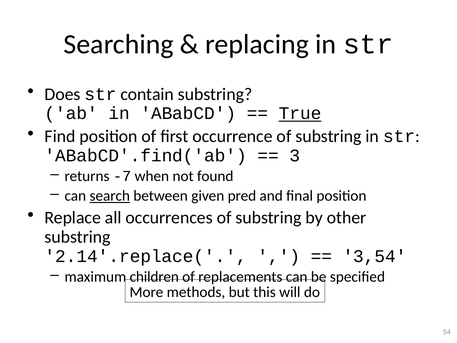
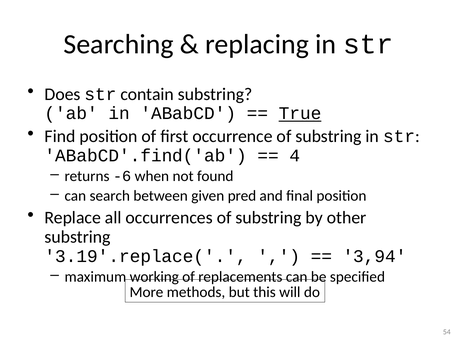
3: 3 -> 4
-7: -7 -> -6
search underline: present -> none
2.14'.replace(: 2.14'.replace( -> 3.19'.replace(
3,54: 3,54 -> 3,94
children: children -> working
